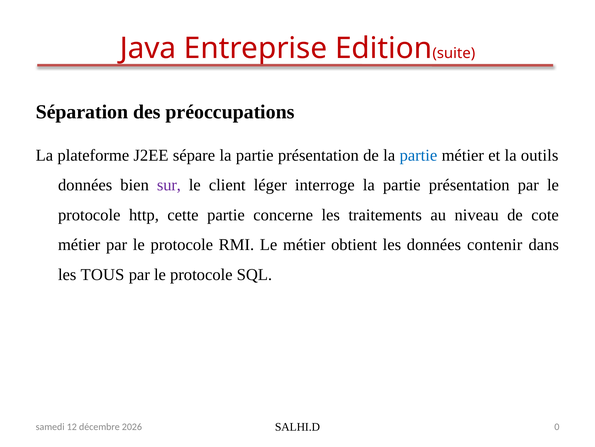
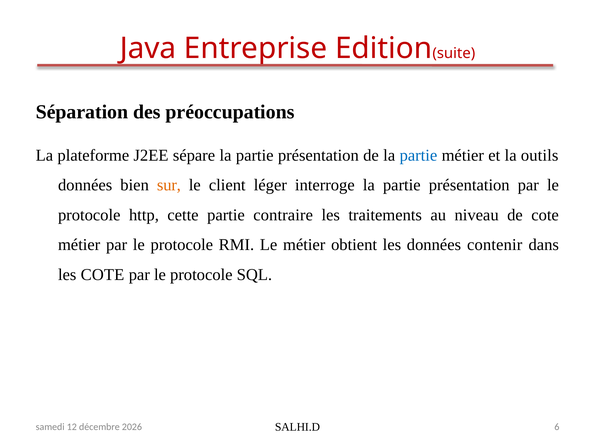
sur colour: purple -> orange
concerne: concerne -> contraire
les TOUS: TOUS -> COTE
0: 0 -> 6
